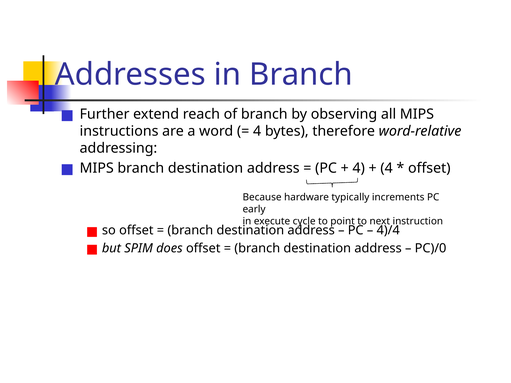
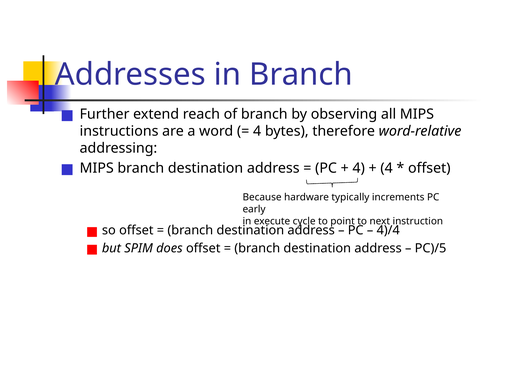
PC)/0: PC)/0 -> PC)/5
